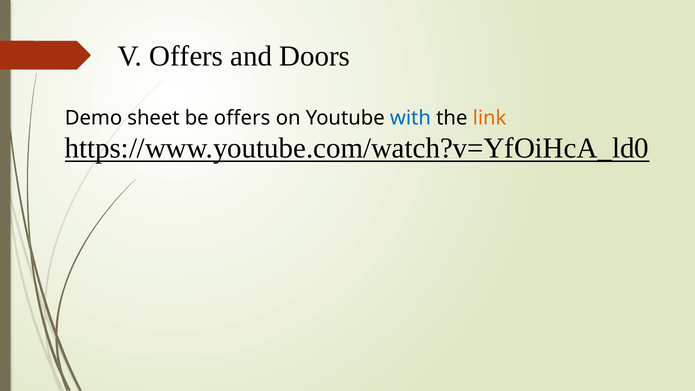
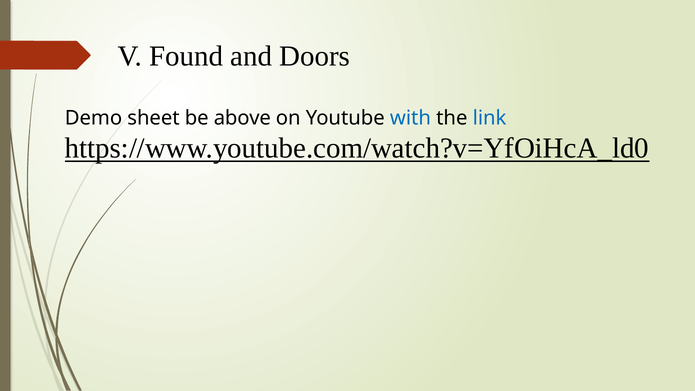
V Offers: Offers -> Found
be offers: offers -> above
link colour: orange -> blue
